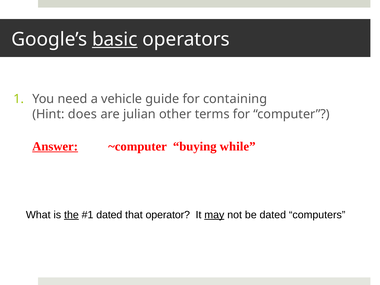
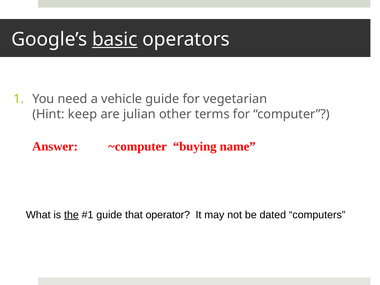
containing: containing -> vegetarian
does: does -> keep
Answer underline: present -> none
while: while -> name
dated at (109, 215): dated -> guide
may underline: present -> none
